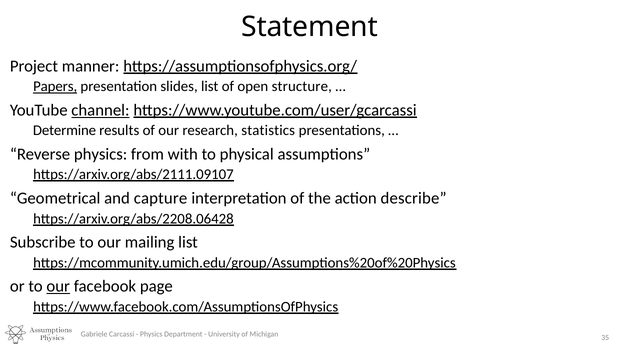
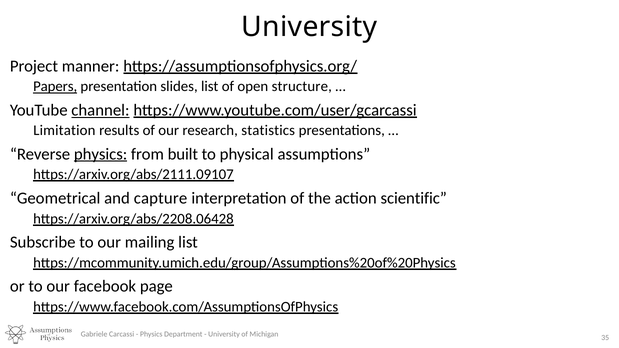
Statement at (310, 27): Statement -> University
Determine: Determine -> Limitation
physics at (101, 154) underline: none -> present
with: with -> built
describe: describe -> scientific
our at (58, 287) underline: present -> none
